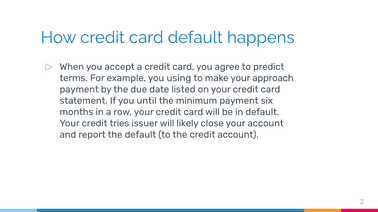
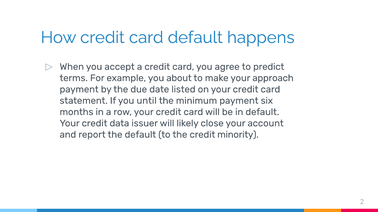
using: using -> about
tries: tries -> data
credit account: account -> minority
